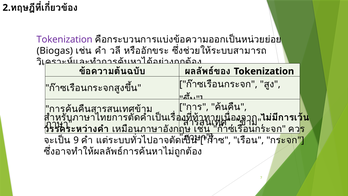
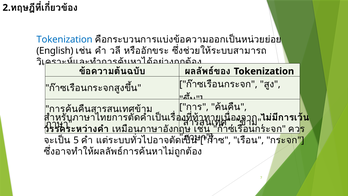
Tokenization at (64, 39) colour: purple -> blue
Biogas: Biogas -> English
9: 9 -> 5
